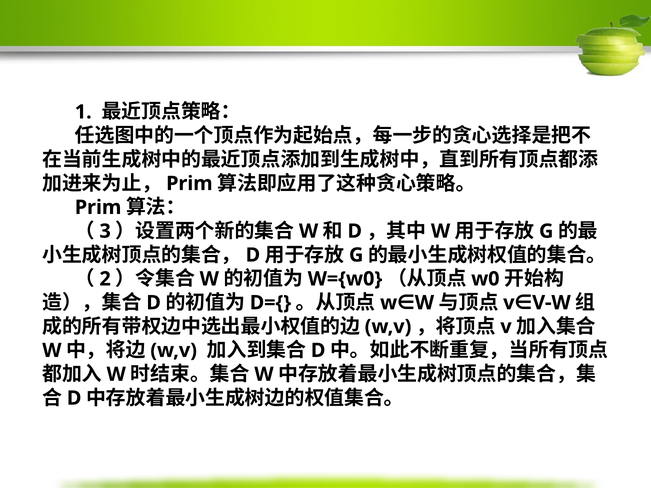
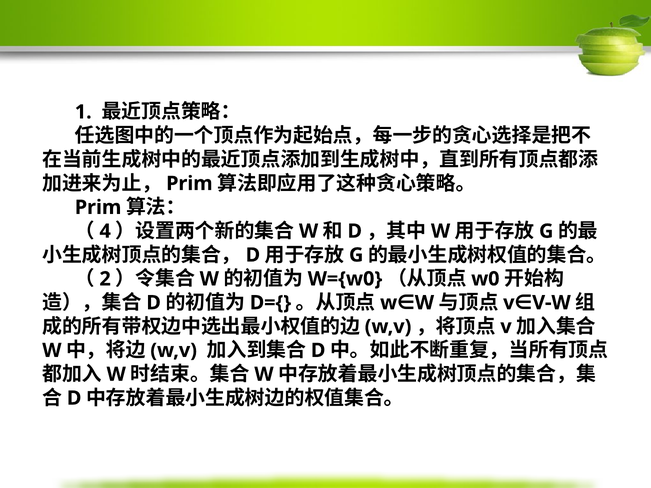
3: 3 -> 4
